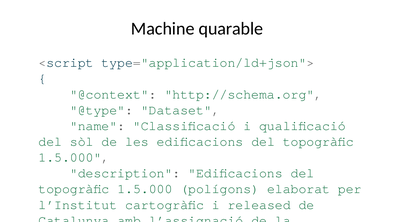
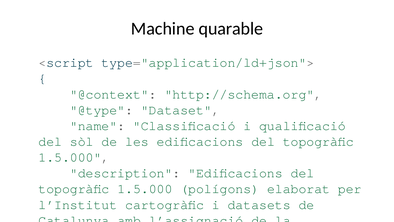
released: released -> datasets
